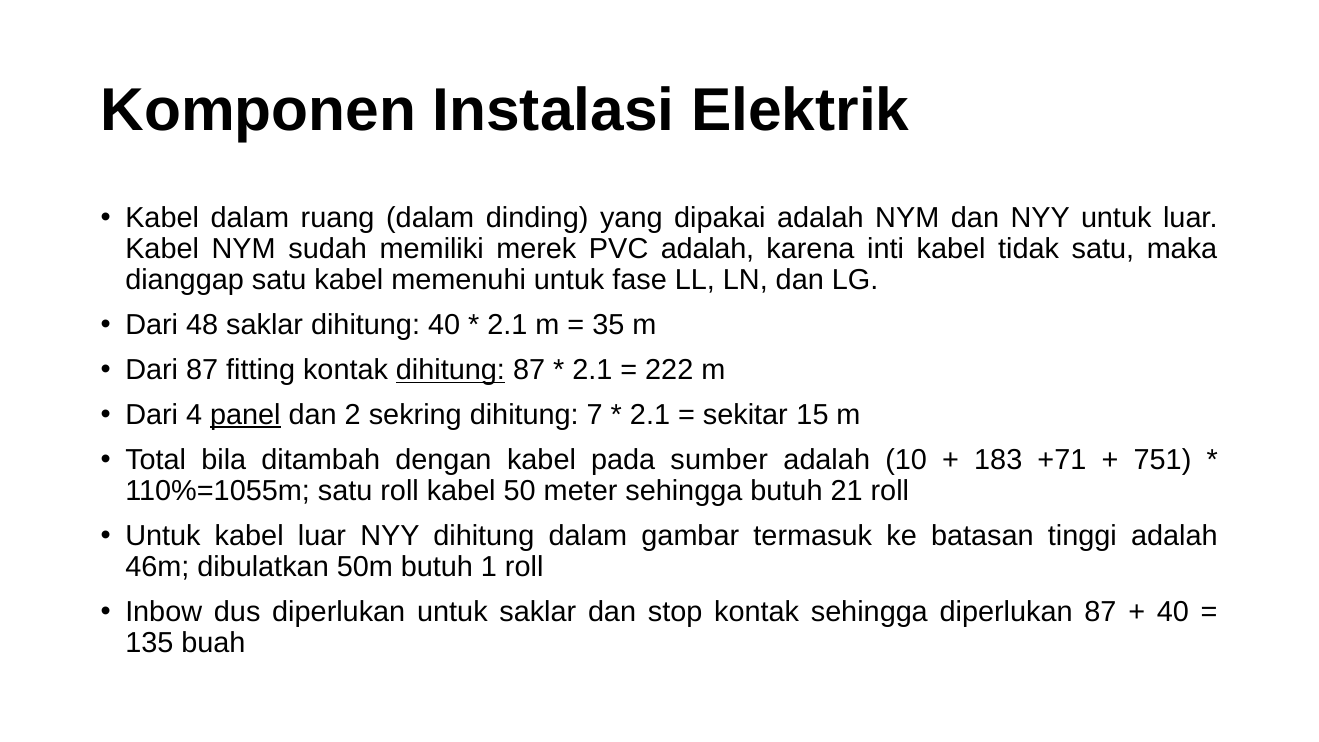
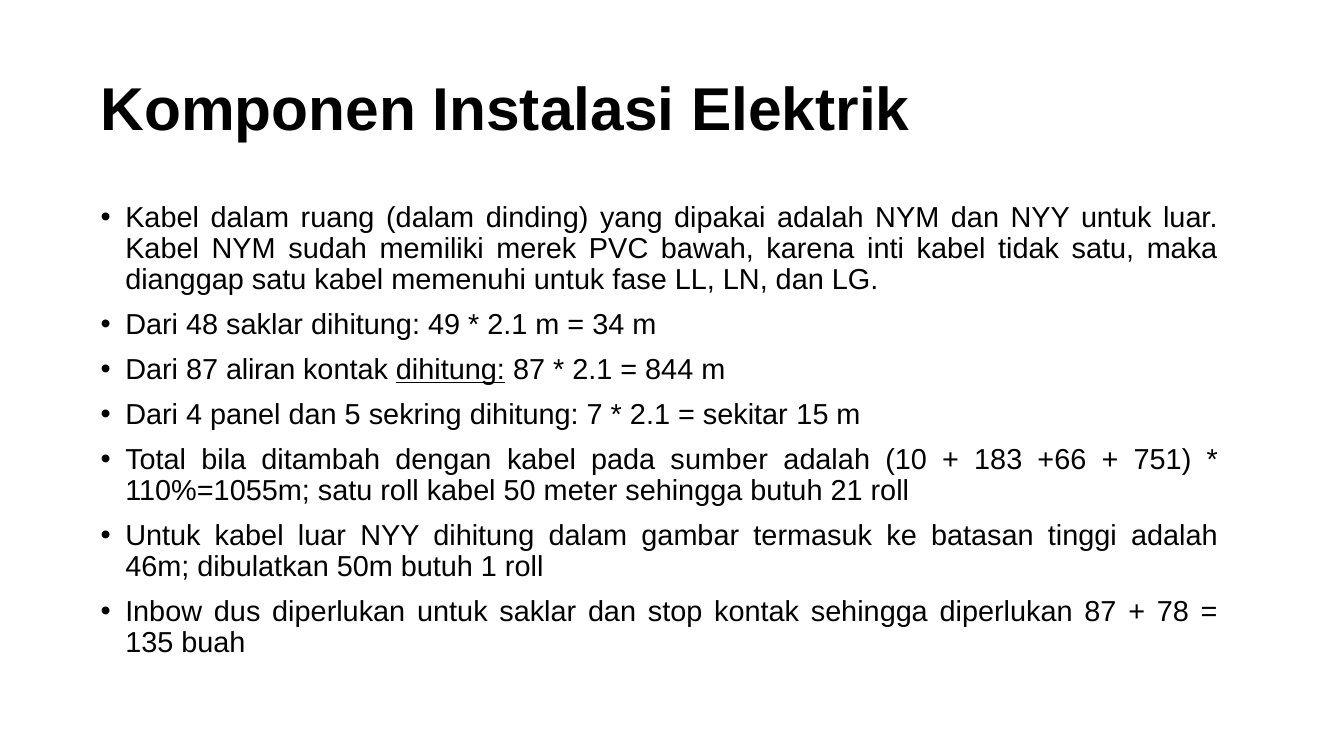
PVC adalah: adalah -> bawah
dihitung 40: 40 -> 49
35: 35 -> 34
fitting: fitting -> aliran
222: 222 -> 844
panel underline: present -> none
2: 2 -> 5
+71: +71 -> +66
40 at (1173, 612): 40 -> 78
